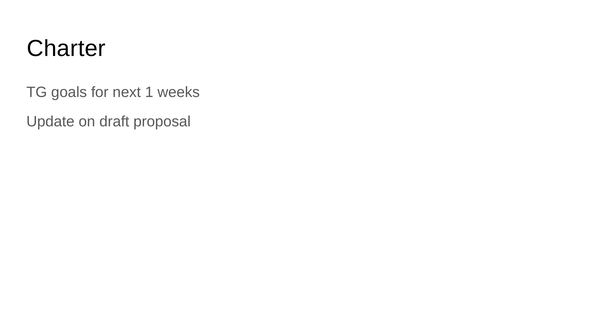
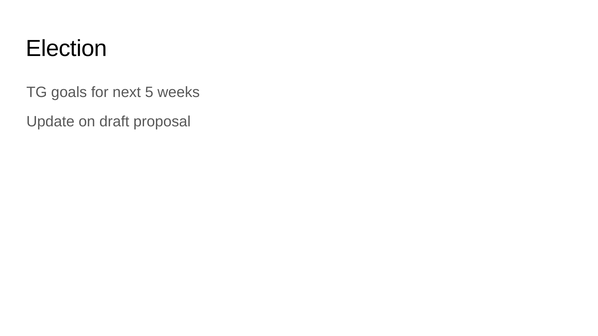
Charter: Charter -> Election
1: 1 -> 5
